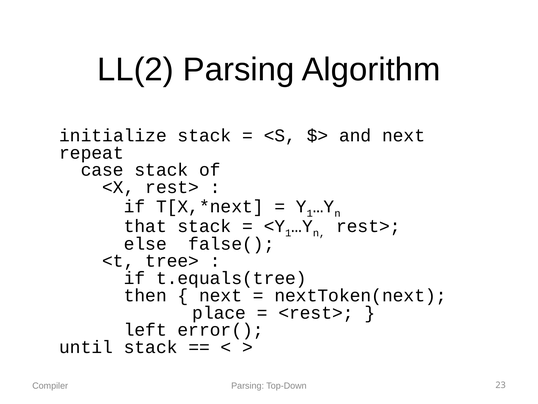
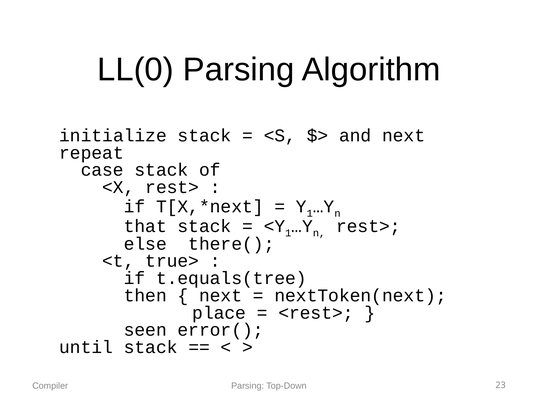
LL(2: LL(2 -> LL(0
false(: false( -> there(
tree>: tree> -> true>
left: left -> seen
